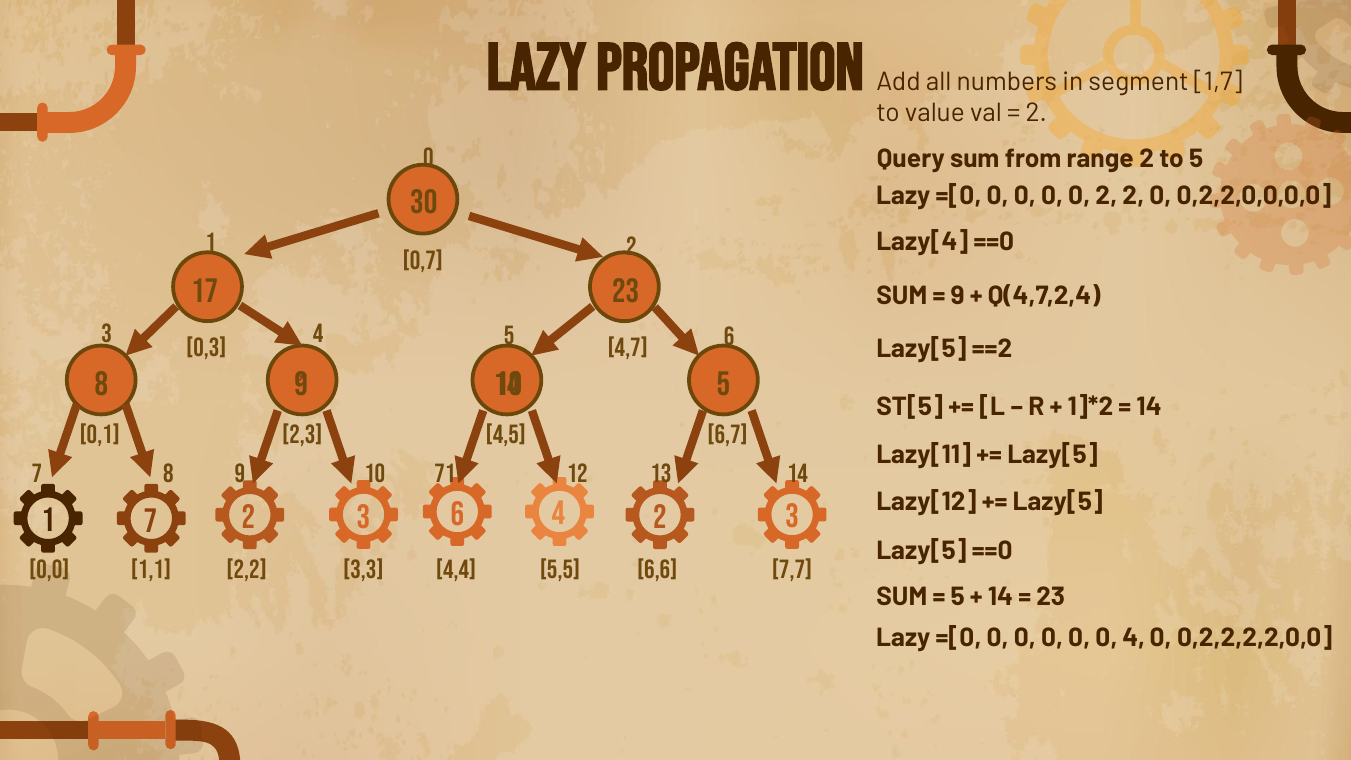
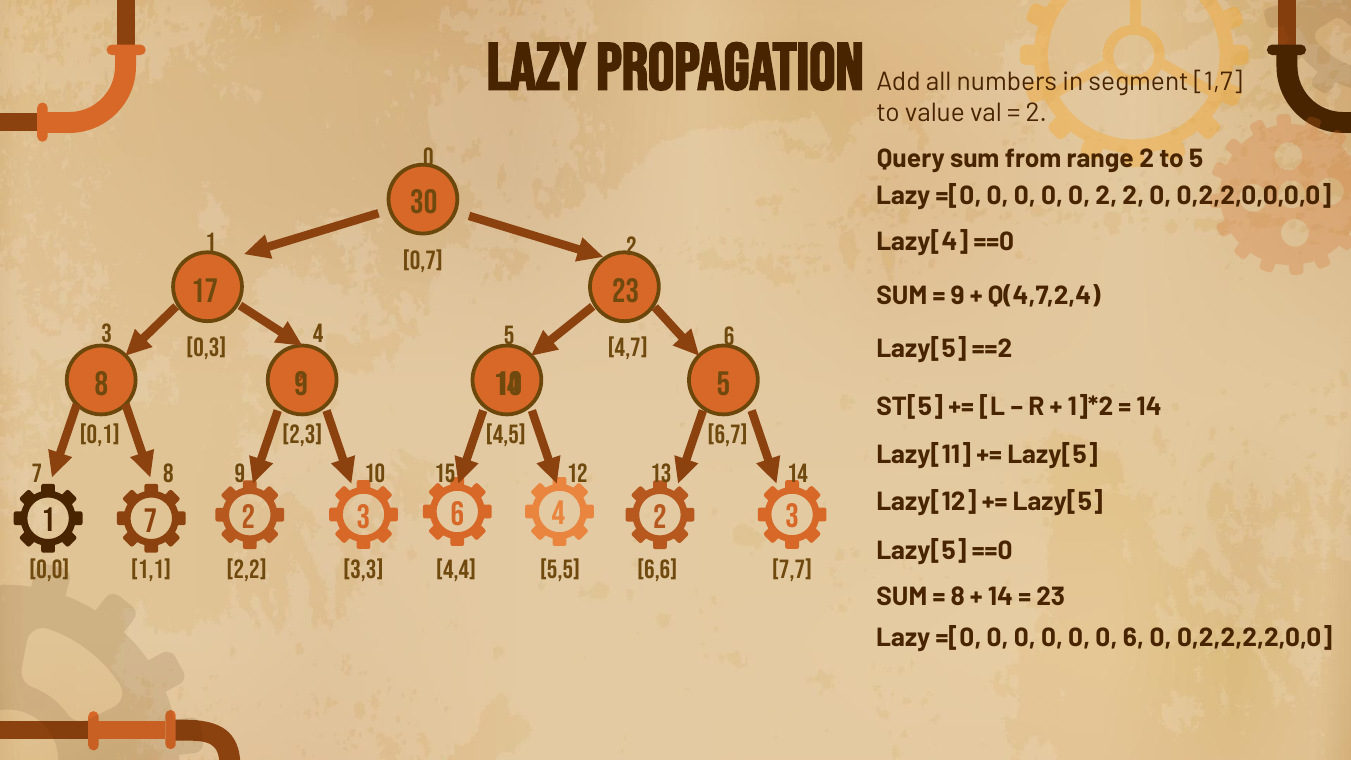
71: 71 -> 15
5 at (958, 596): 5 -> 8
0 4: 4 -> 6
